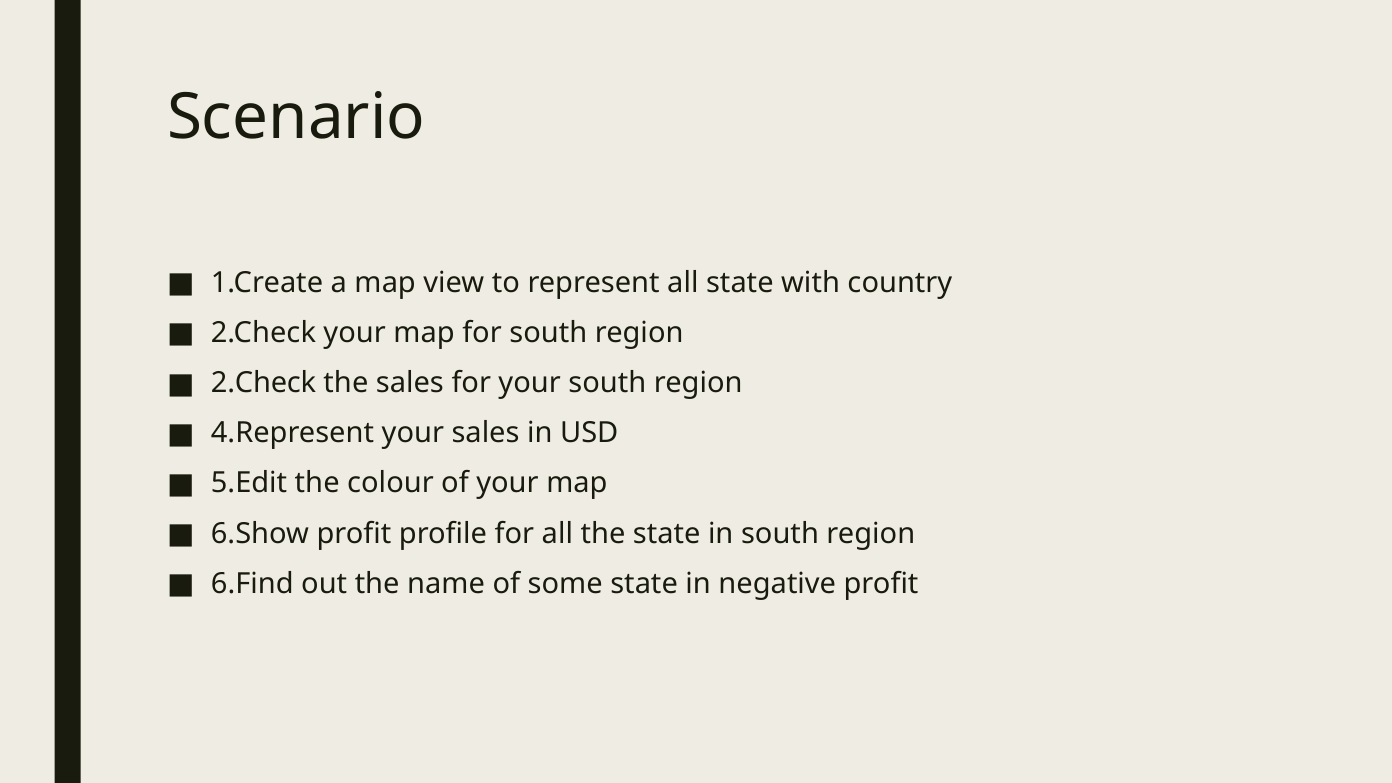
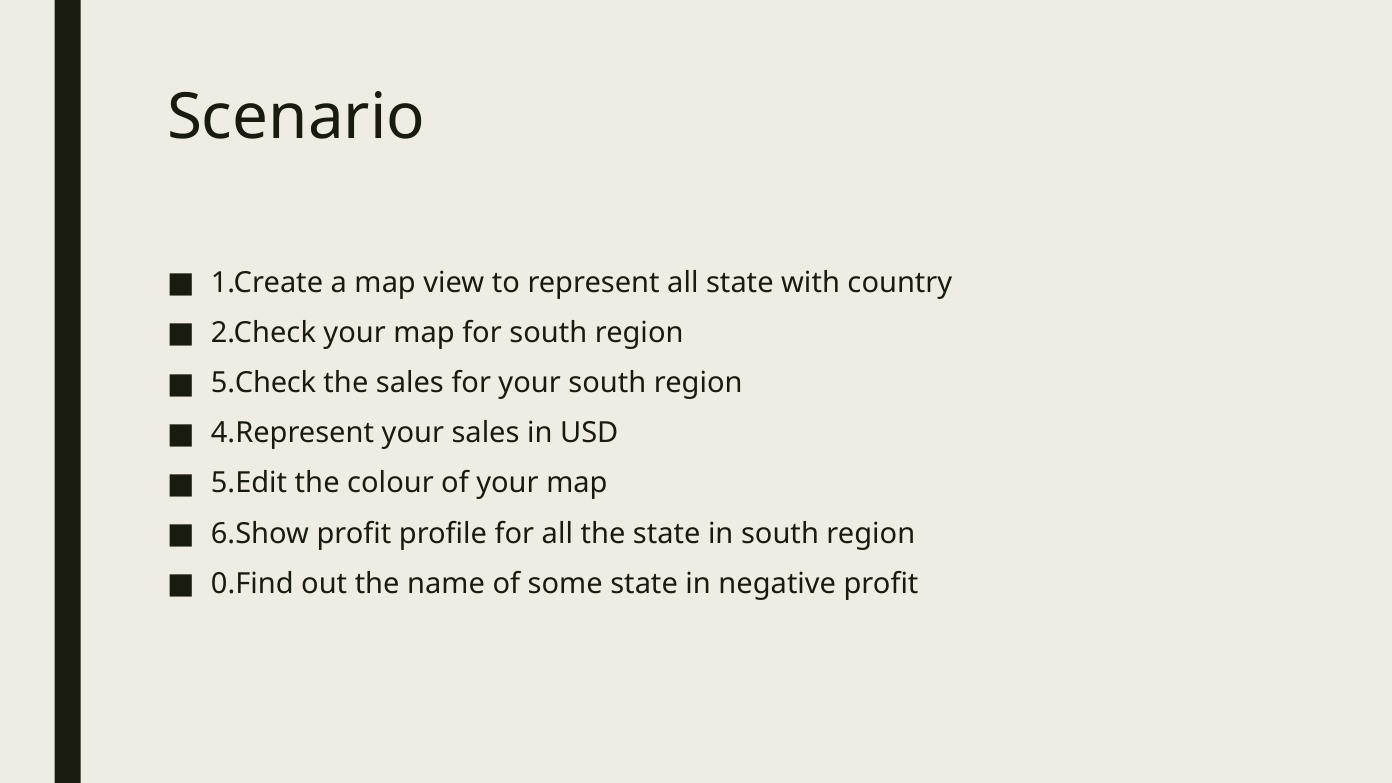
2.Check at (264, 383): 2.Check -> 5.Check
6.Find: 6.Find -> 0.Find
